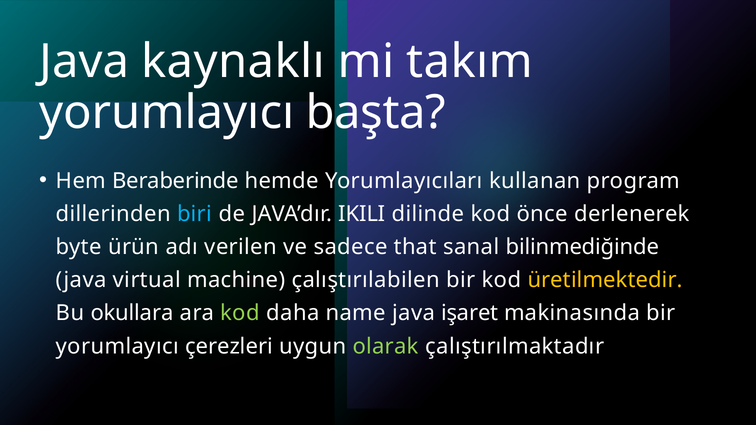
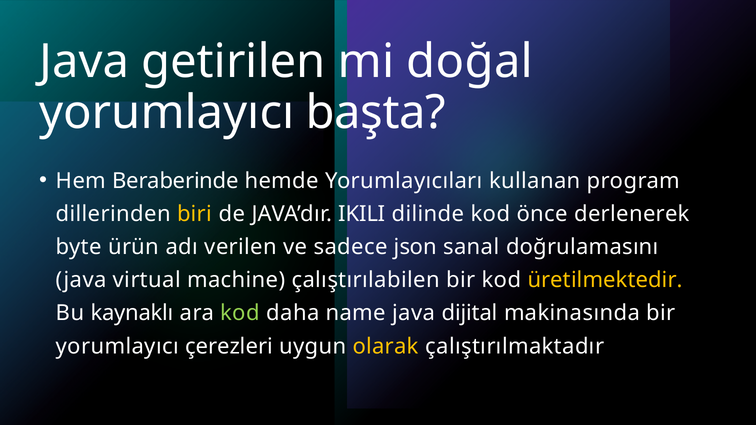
kaynaklı: kaynaklı -> getirilen
takım: takım -> doğal
biri colour: light blue -> yellow
that: that -> json
bilinmediğinde: bilinmediğinde -> doğrulamasını
okullara: okullara -> kaynaklı
işaret: işaret -> dijital
olarak colour: light green -> yellow
